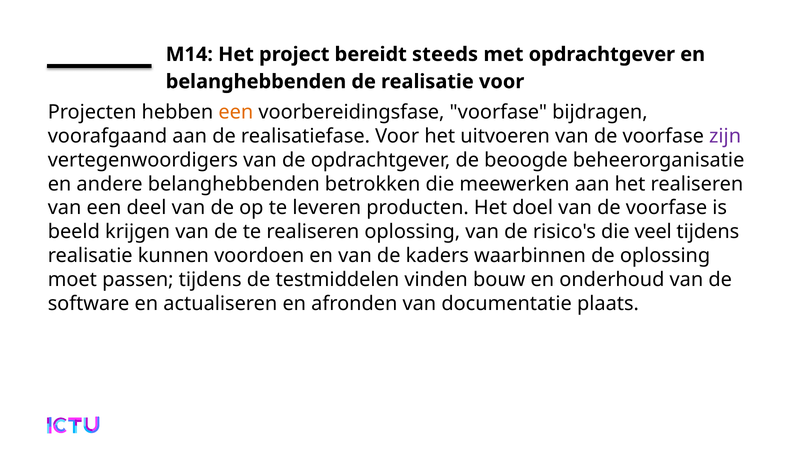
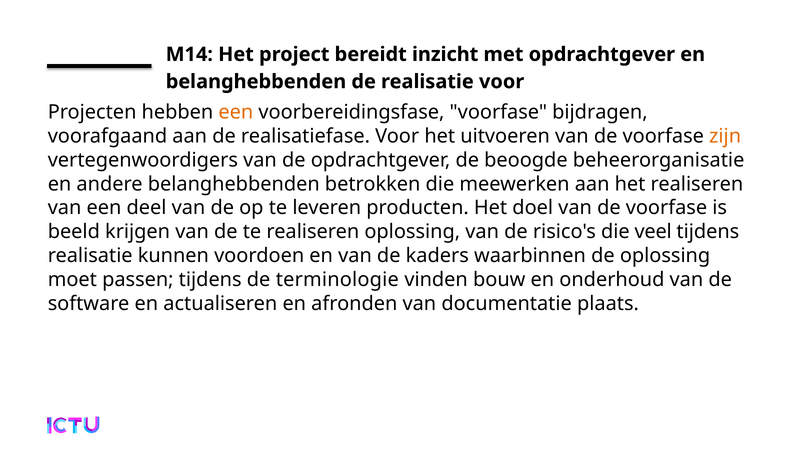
steeds: steeds -> inzicht
zijn colour: purple -> orange
testmiddelen: testmiddelen -> terminologie
